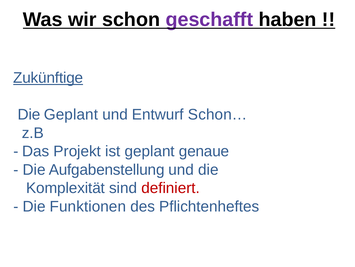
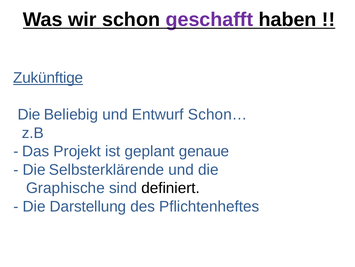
Die Geplant: Geplant -> Beliebig
Aufgabenstellung: Aufgabenstellung -> Selbsterklärende
Komplexität: Komplexität -> Graphische
definiert colour: red -> black
Funktionen: Funktionen -> Darstellung
